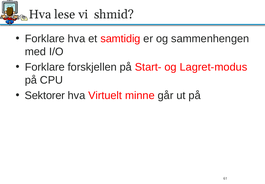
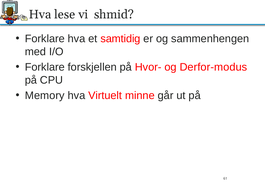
Start-: Start- -> Hvor-
Lagret-modus: Lagret-modus -> Derfor-modus
Sektorer: Sektorer -> Memory
